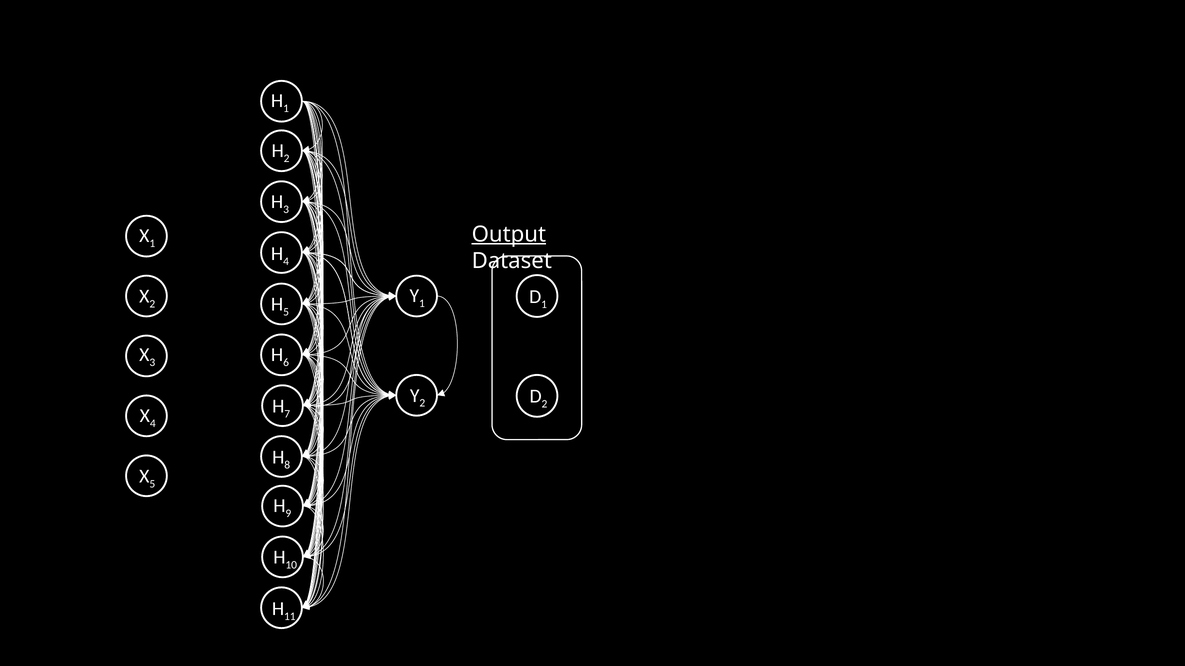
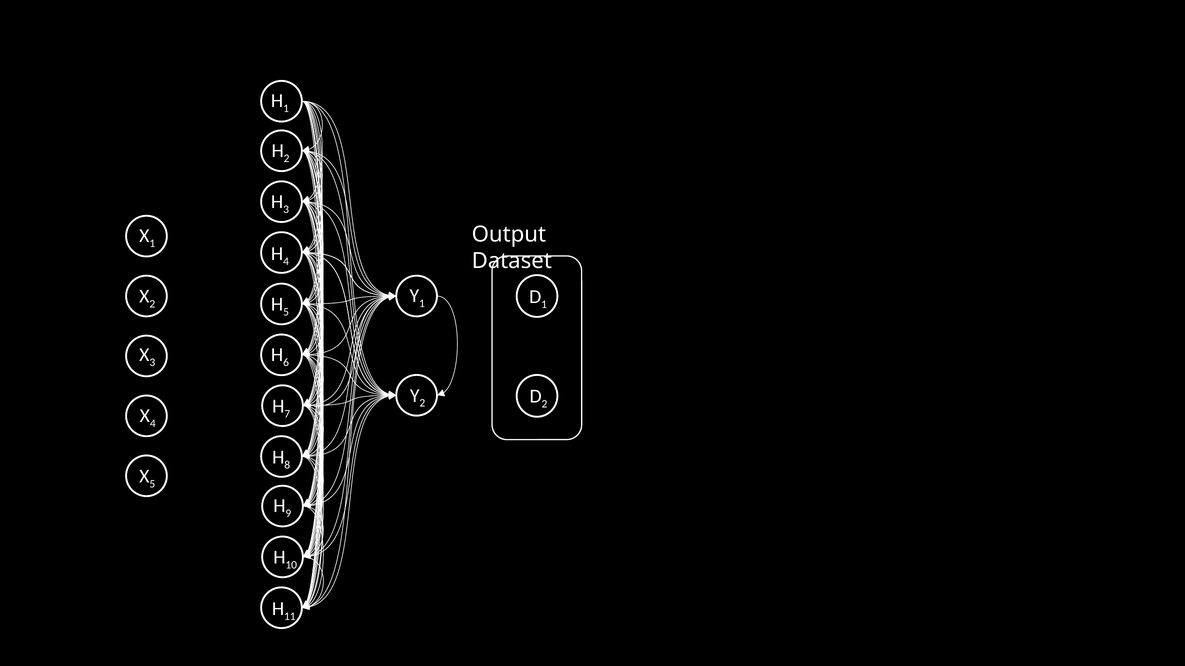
Output underline: present -> none
